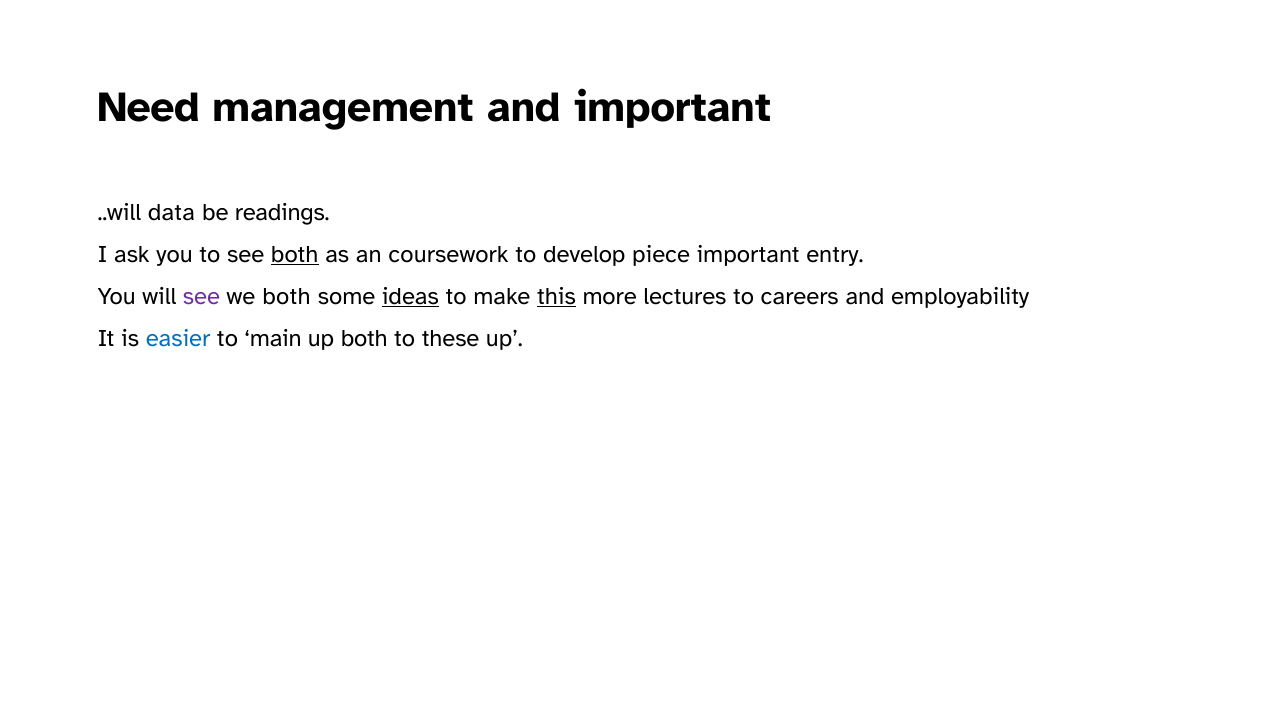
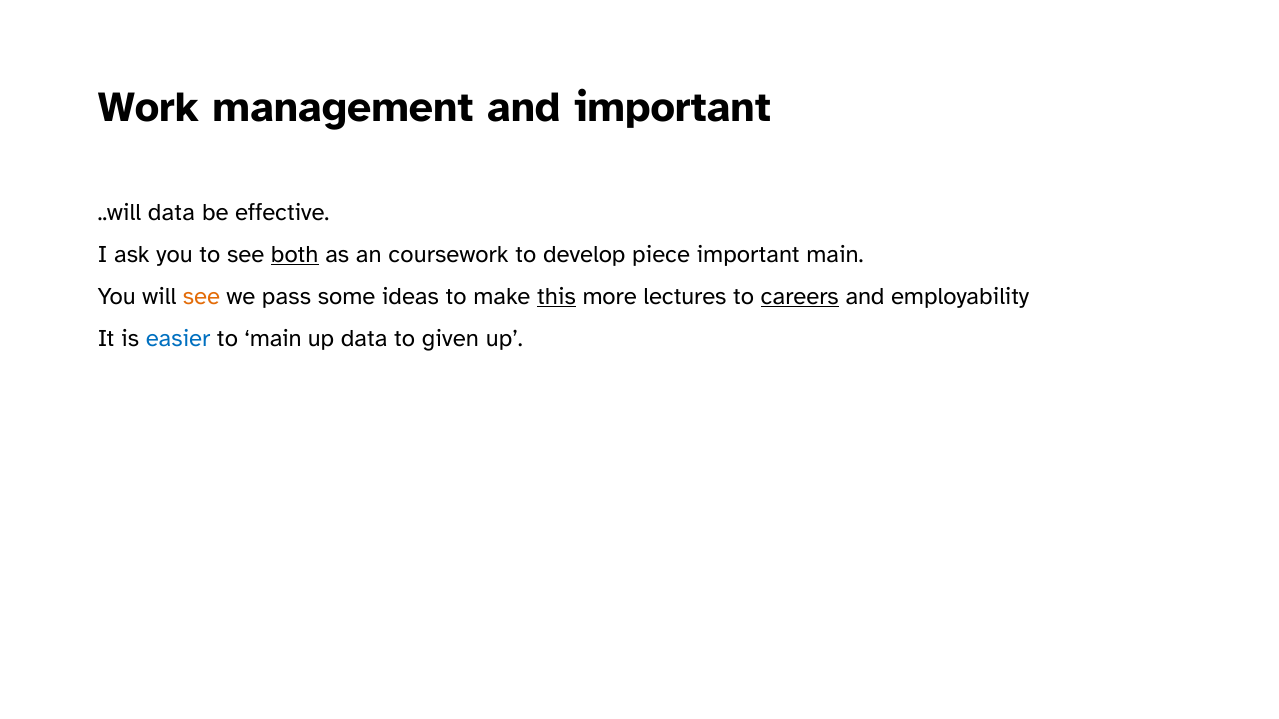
Need: Need -> Work
readings: readings -> effective
important entry: entry -> main
see at (201, 297) colour: purple -> orange
we both: both -> pass
ideas underline: present -> none
careers underline: none -> present
up both: both -> data
these: these -> given
